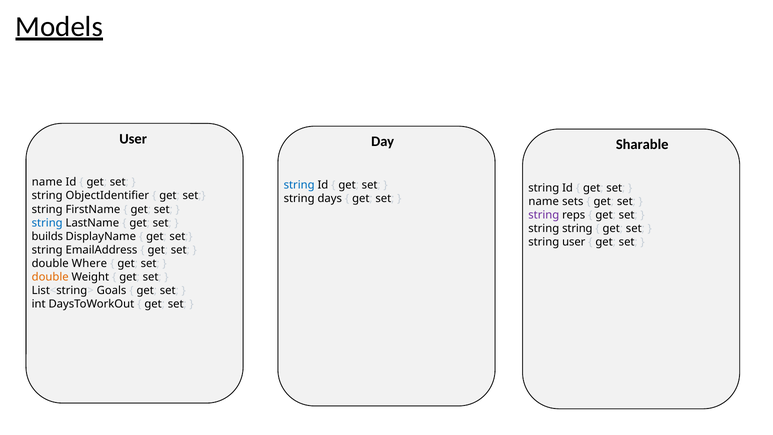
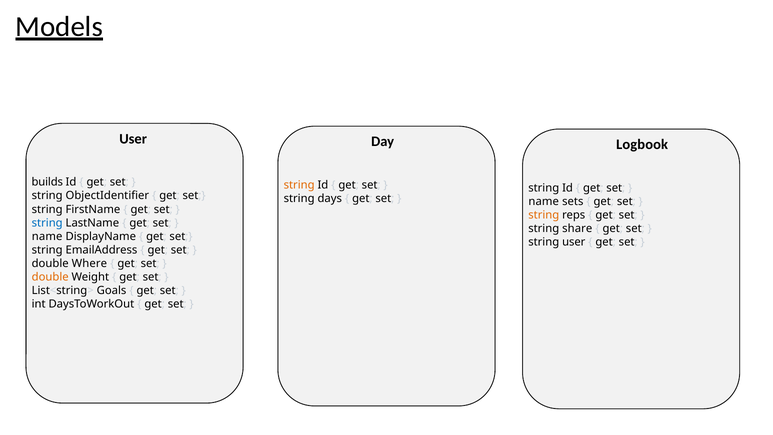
Sharable: Sharable -> Logbook
name at (47, 182): name -> builds
string at (299, 185) colour: blue -> orange
string at (544, 215) colour: purple -> orange
string string: string -> share
builds at (47, 236): builds -> name
